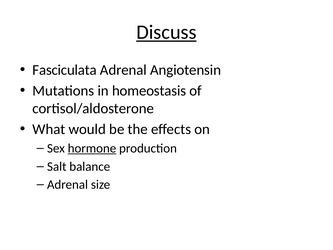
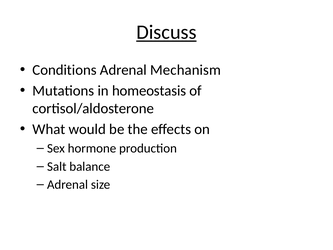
Fasciculata: Fasciculata -> Conditions
Angiotensin: Angiotensin -> Mechanism
hormone underline: present -> none
